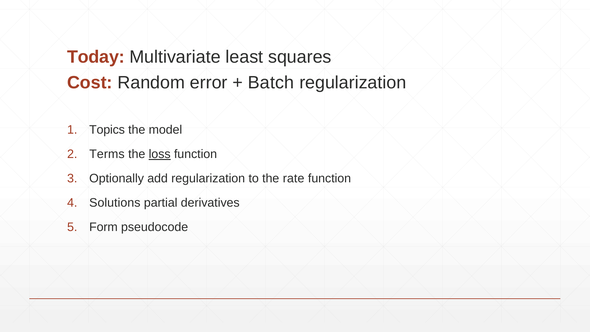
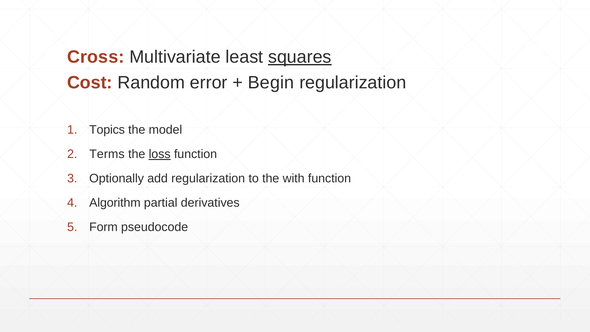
Today: Today -> Cross
squares underline: none -> present
Batch: Batch -> Begin
rate: rate -> with
Solutions: Solutions -> Algorithm
